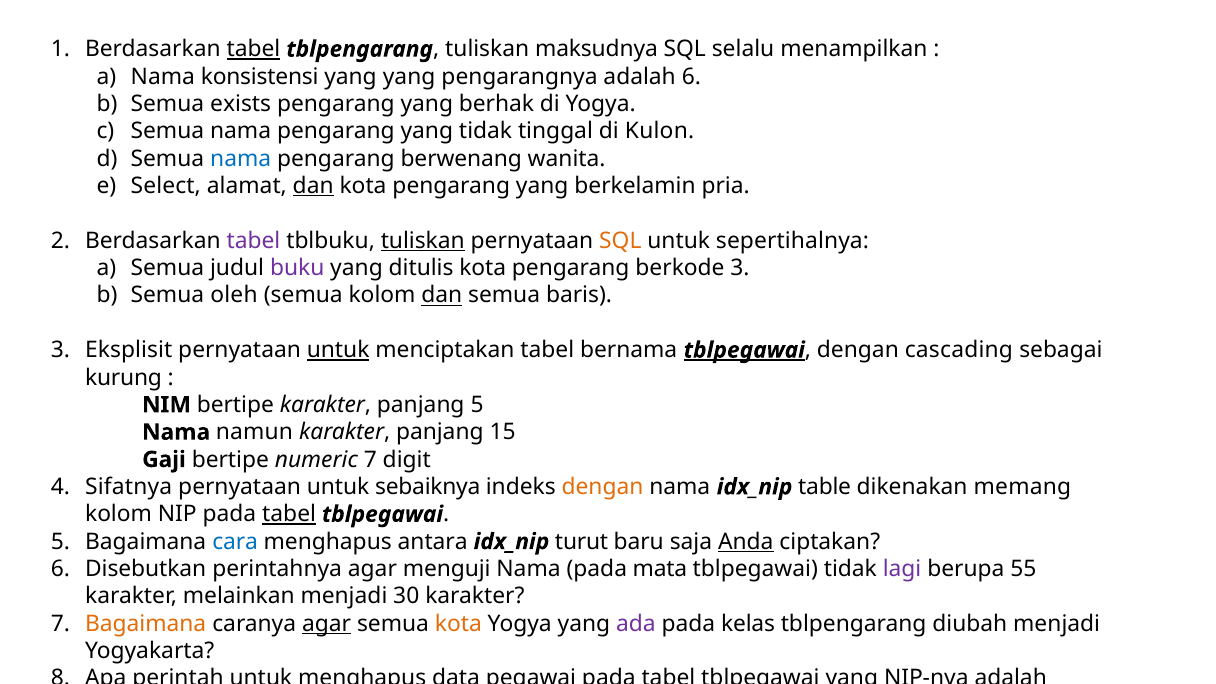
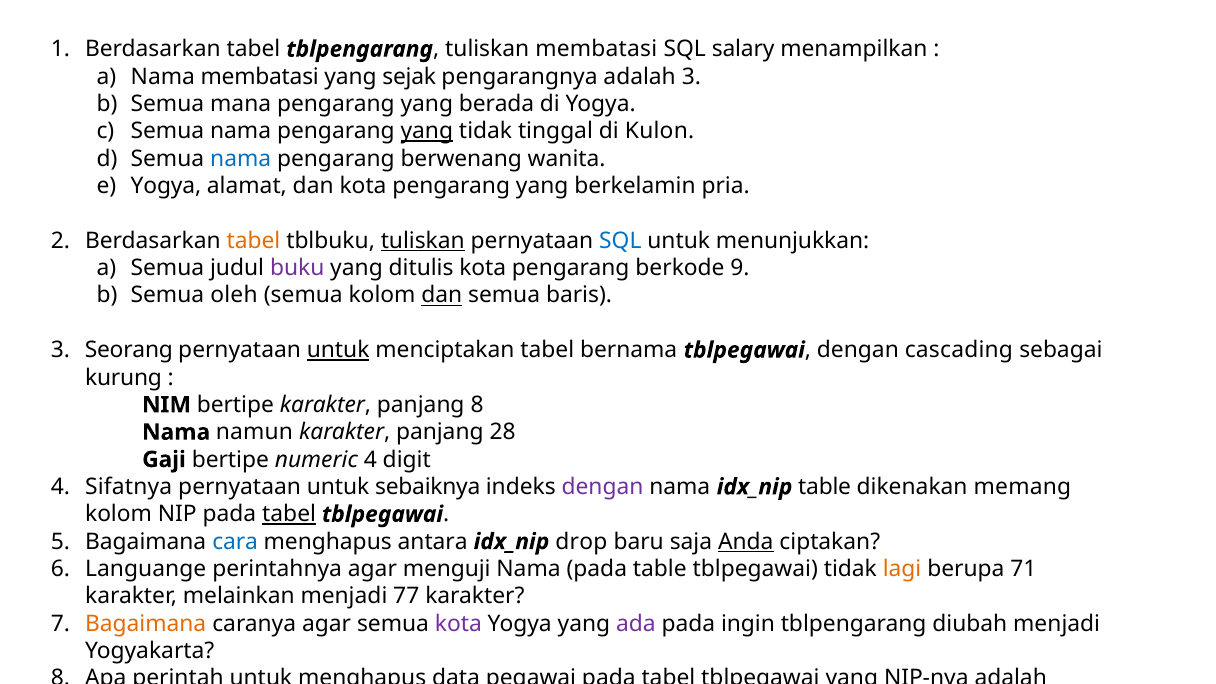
tabel at (253, 49) underline: present -> none
tuliskan maksudnya: maksudnya -> membatasi
selalu: selalu -> salary
Nama konsistensi: konsistensi -> membatasi
yang yang: yang -> sejak
adalah 6: 6 -> 3
exists: exists -> mana
berhak: berhak -> berada
yang at (427, 131) underline: none -> present
Select at (166, 186): Select -> Yogya
dan at (313, 186) underline: present -> none
tabel at (253, 241) colour: purple -> orange
SQL at (620, 241) colour: orange -> blue
sepertihalnya: sepertihalnya -> menunjukkan
berkode 3: 3 -> 9
Eksplisit: Eksplisit -> Seorang
tblpegawai at (744, 350) underline: present -> none
panjang 5: 5 -> 8
15: 15 -> 28
numeric 7: 7 -> 4
dengan at (603, 487) colour: orange -> purple
turut: turut -> drop
Disebutkan: Disebutkan -> Languange
pada mata: mata -> table
lagi colour: purple -> orange
55: 55 -> 71
30: 30 -> 77
agar at (327, 624) underline: present -> none
kota at (458, 624) colour: orange -> purple
kelas: kelas -> ingin
